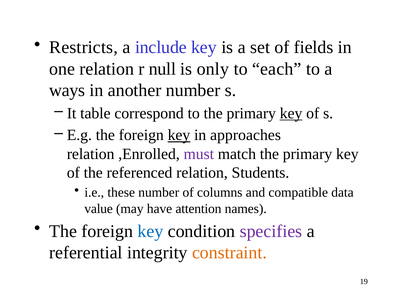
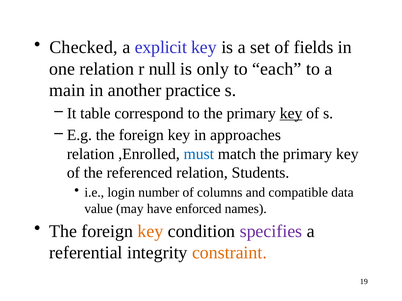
Restricts: Restricts -> Checked
include: include -> explicit
ways: ways -> main
another number: number -> practice
key at (179, 135) underline: present -> none
must colour: purple -> blue
these: these -> login
attention: attention -> enforced
key at (150, 232) colour: blue -> orange
